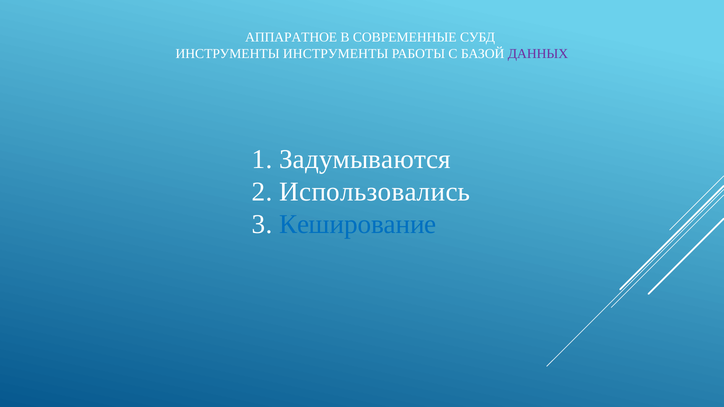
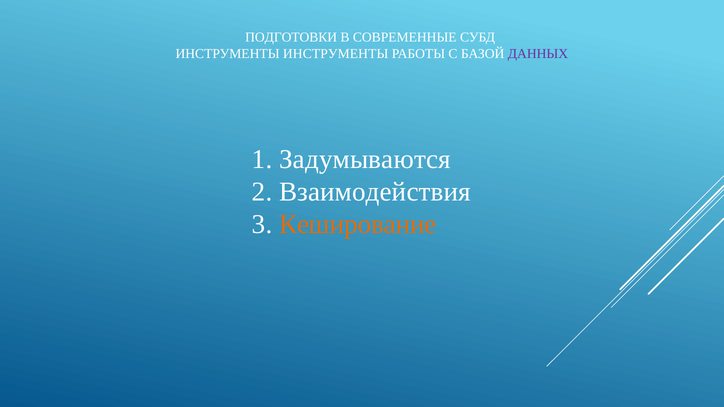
АППАРАТНОЕ: АППАРАТНОЕ -> ПОДГОТОВКИ
Использовались: Использовались -> Взаимодействия
Кеширование colour: blue -> orange
